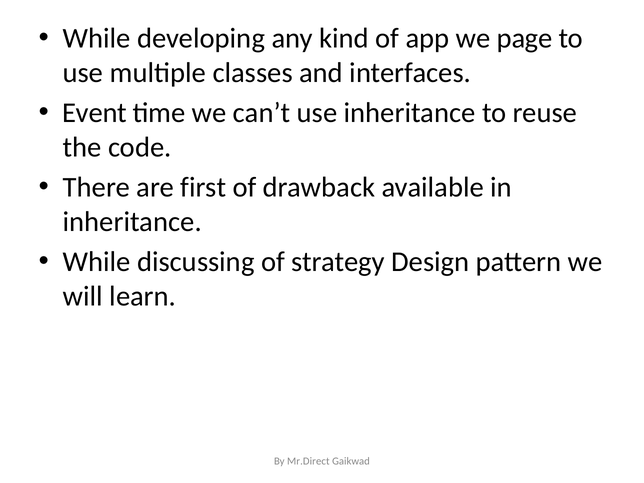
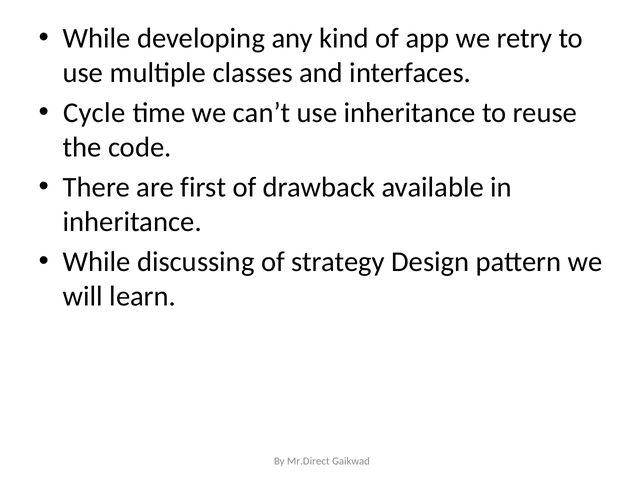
page: page -> retry
Event: Event -> Cycle
